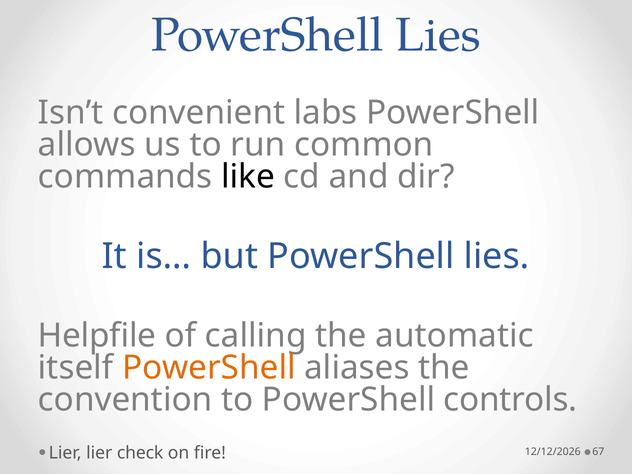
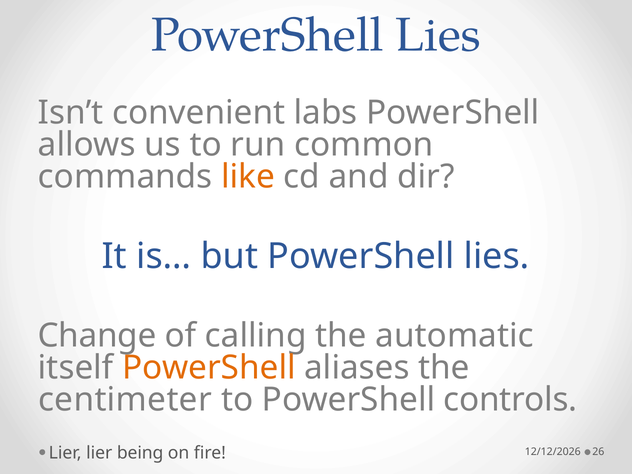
like colour: black -> orange
Helpfile: Helpfile -> Change
convention: convention -> centimeter
check: check -> being
67: 67 -> 26
